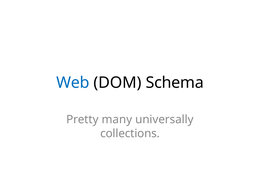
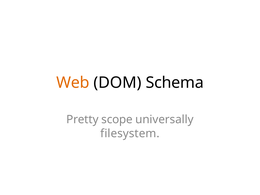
Web colour: blue -> orange
many: many -> scope
collections: collections -> filesystem
